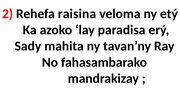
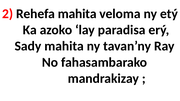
Rehefa raisina: raisina -> mahita
